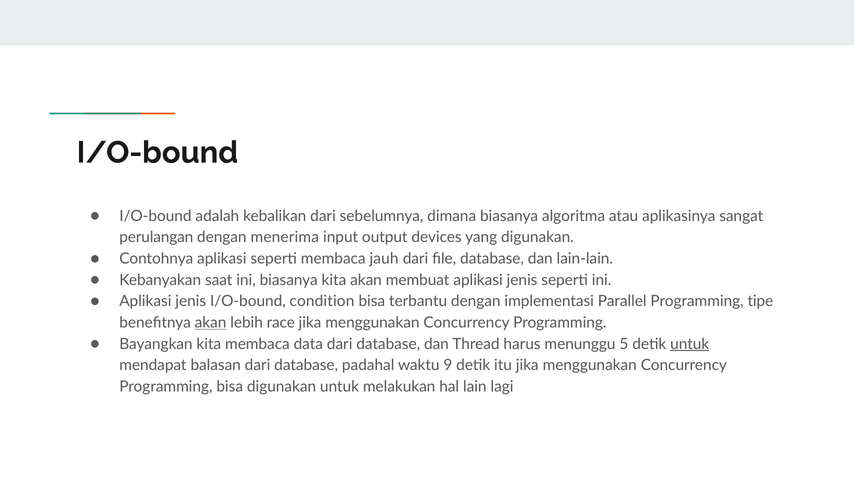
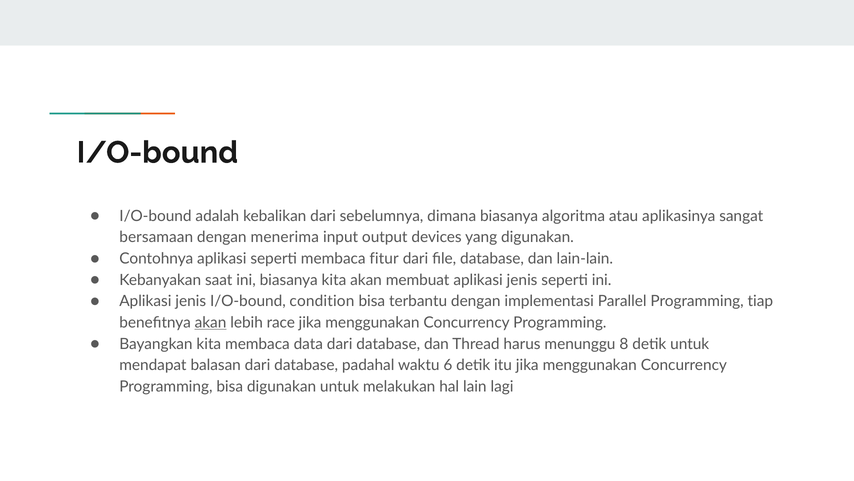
perulangan: perulangan -> bersamaan
jauh: jauh -> fitur
tipe: tipe -> tiap
5: 5 -> 8
untuk at (690, 344) underline: present -> none
9: 9 -> 6
